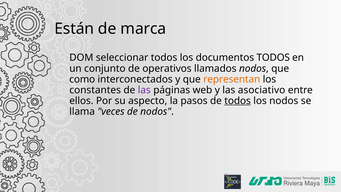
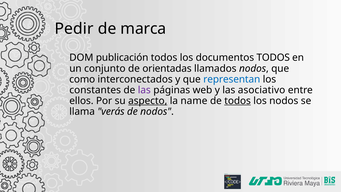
Están: Están -> Pedir
seleccionar: seleccionar -> publicación
operativos: operativos -> orientadas
representan colour: orange -> blue
aspecto underline: none -> present
pasos: pasos -> name
veces: veces -> verás
